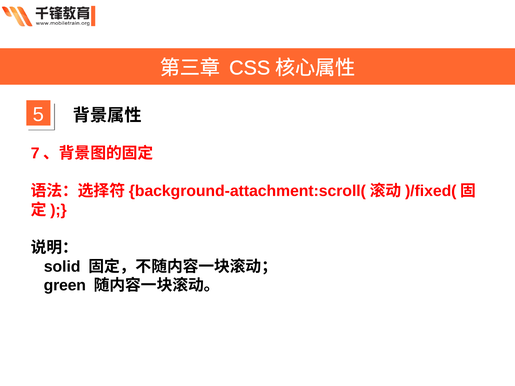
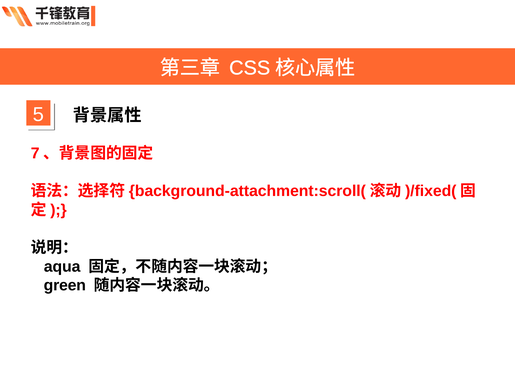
solid: solid -> aqua
